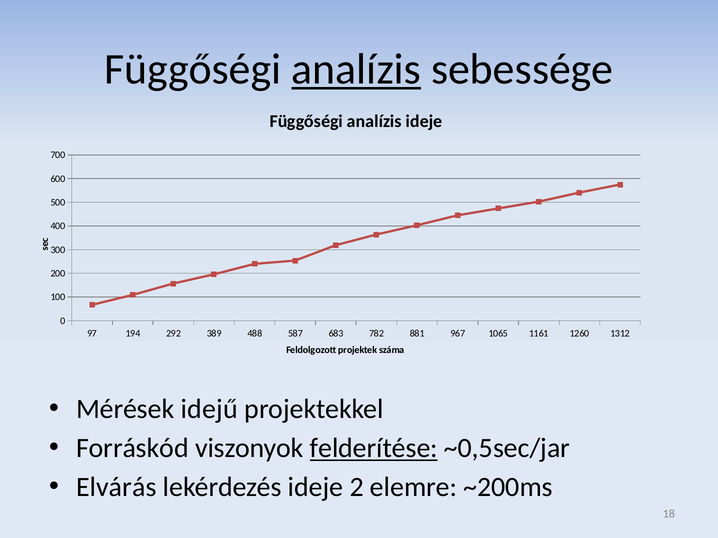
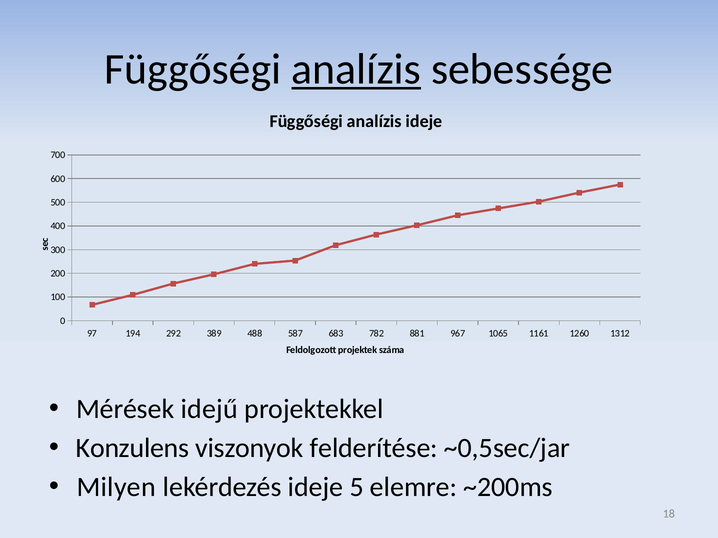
Forráskód: Forráskód -> Konzulens
felderítése underline: present -> none
Elvárás: Elvárás -> Milyen
2: 2 -> 5
